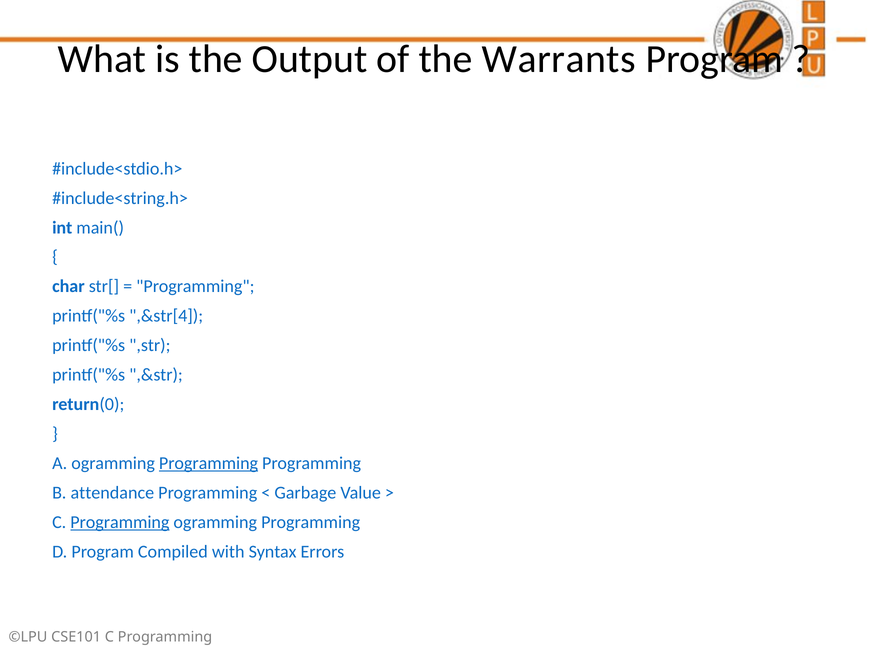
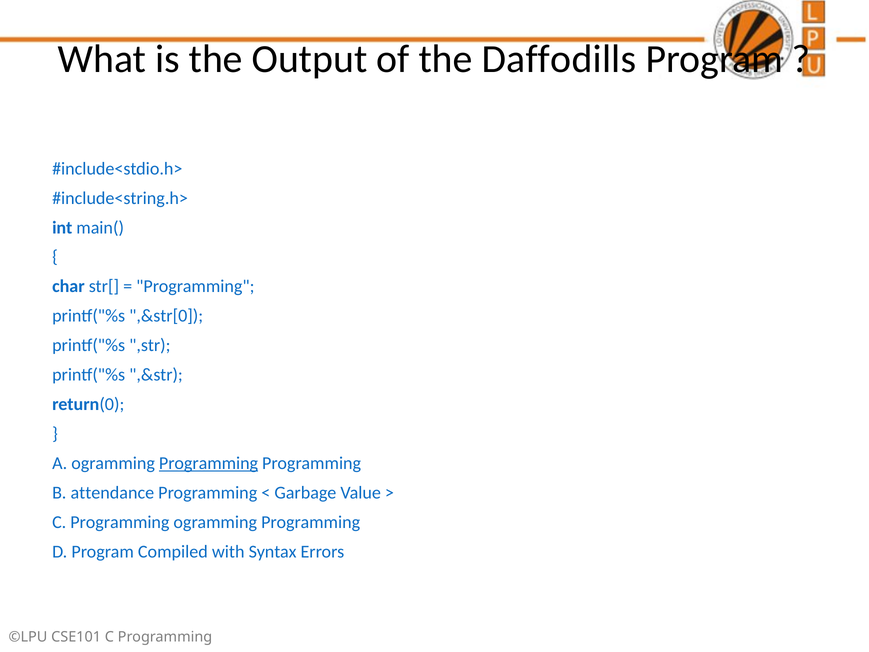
Warrants: Warrants -> Daffodills
,&str[4: ,&str[4 -> ,&str[0
Programming at (120, 522) underline: present -> none
